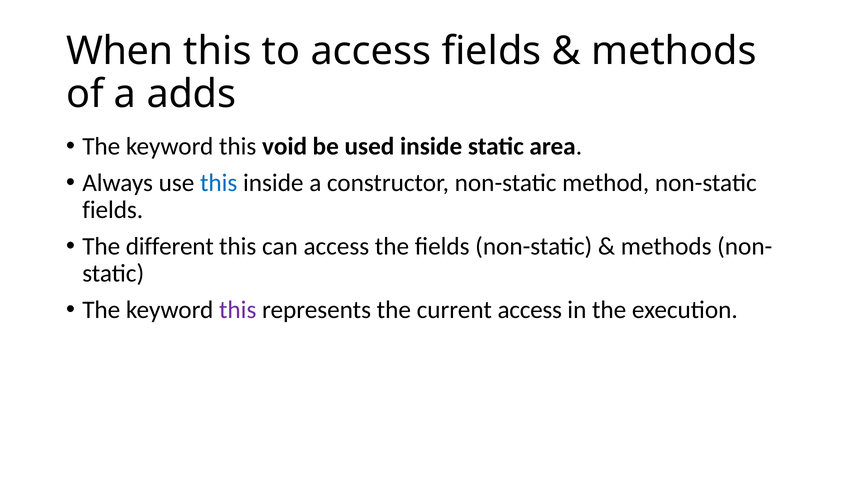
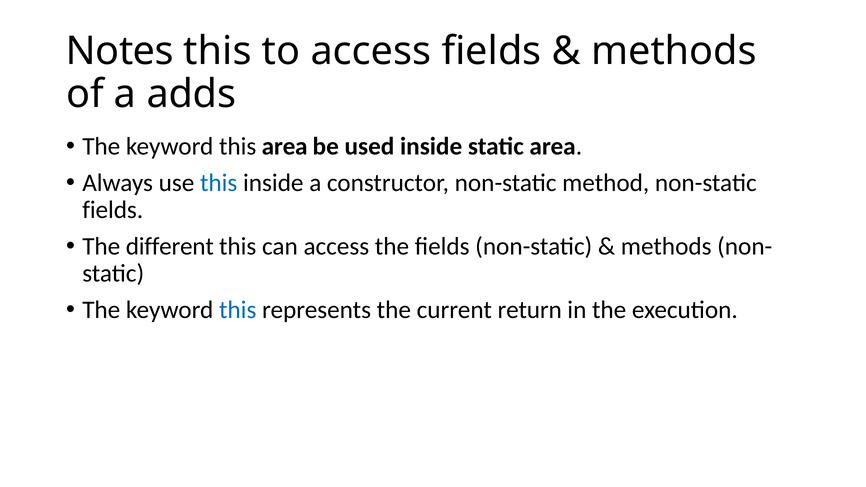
When: When -> Notes
this void: void -> area
this at (238, 310) colour: purple -> blue
current access: access -> return
